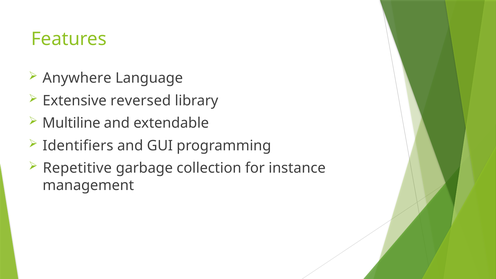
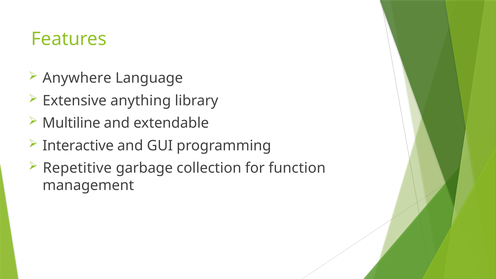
reversed: reversed -> anything
Identifiers: Identifiers -> Interactive
instance: instance -> function
